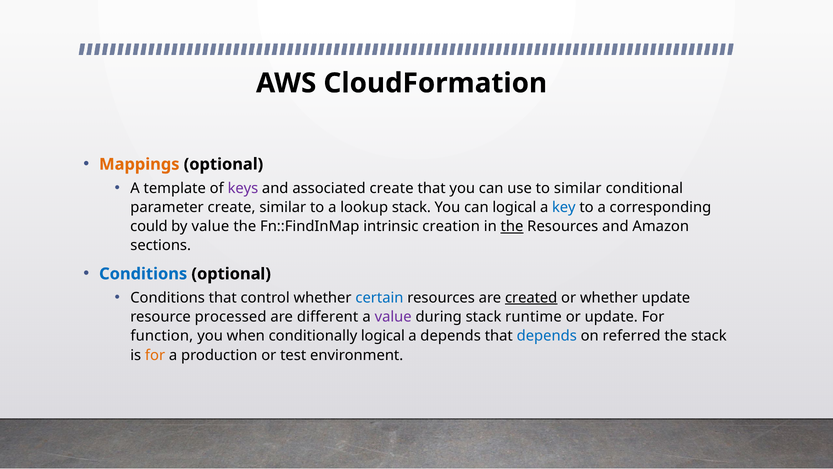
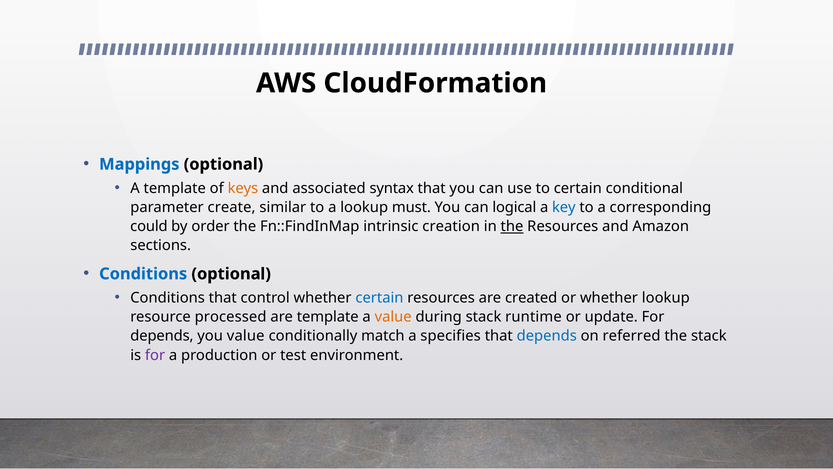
Mappings colour: orange -> blue
keys colour: purple -> orange
associated create: create -> syntax
to similar: similar -> certain
lookup stack: stack -> must
by value: value -> order
created underline: present -> none
whether update: update -> lookup
are different: different -> template
value at (393, 317) colour: purple -> orange
function at (162, 336): function -> depends
you when: when -> value
conditionally logical: logical -> match
a depends: depends -> specifies
for at (155, 355) colour: orange -> purple
